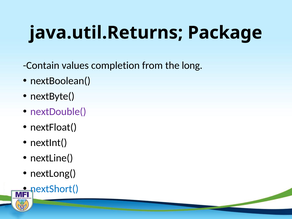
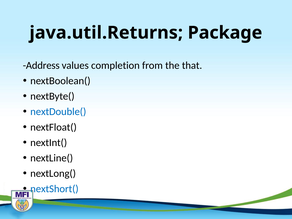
Contain: Contain -> Address
long: long -> that
nextDouble( colour: purple -> blue
